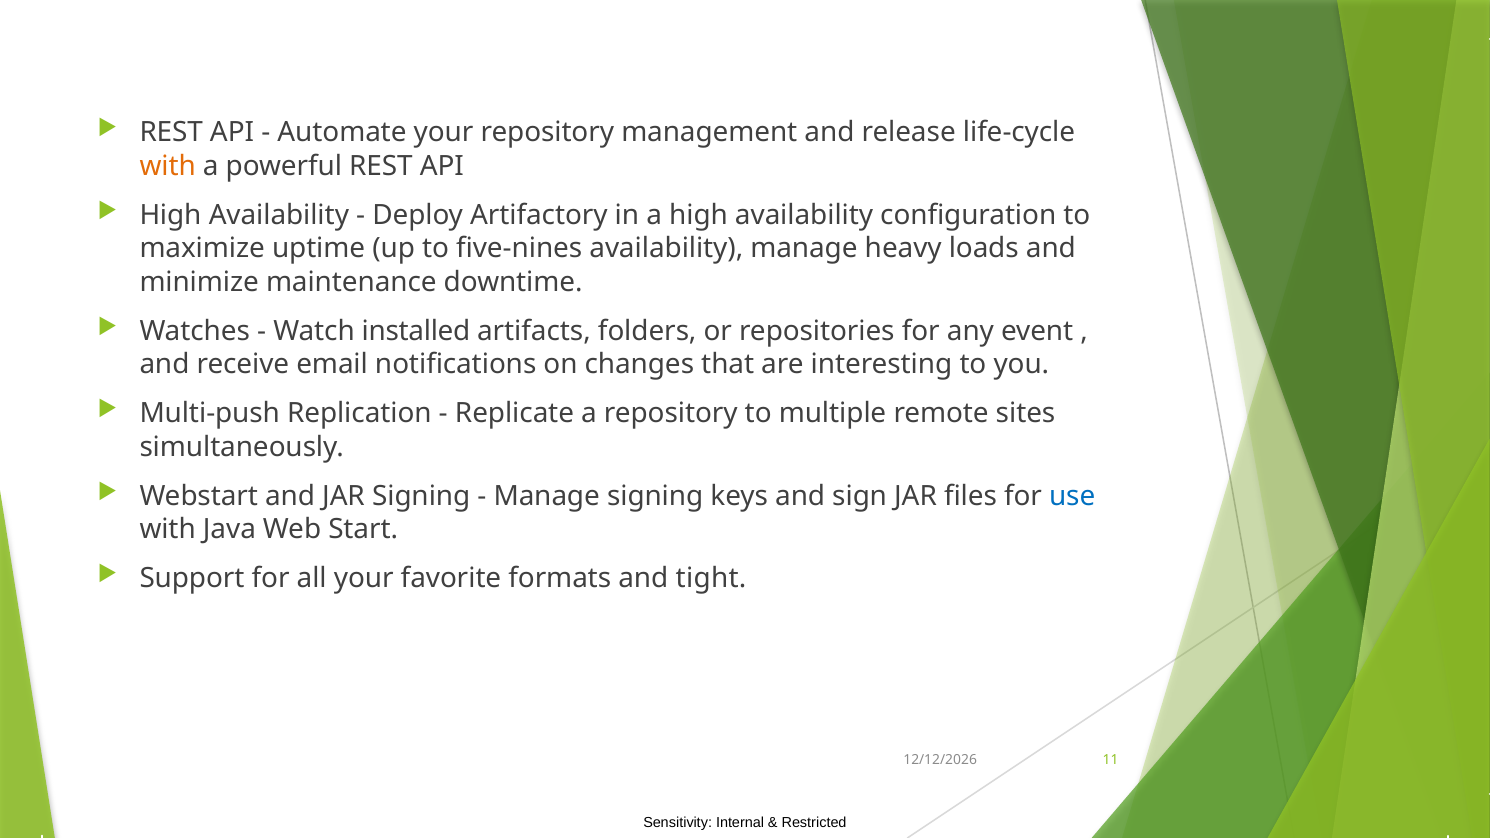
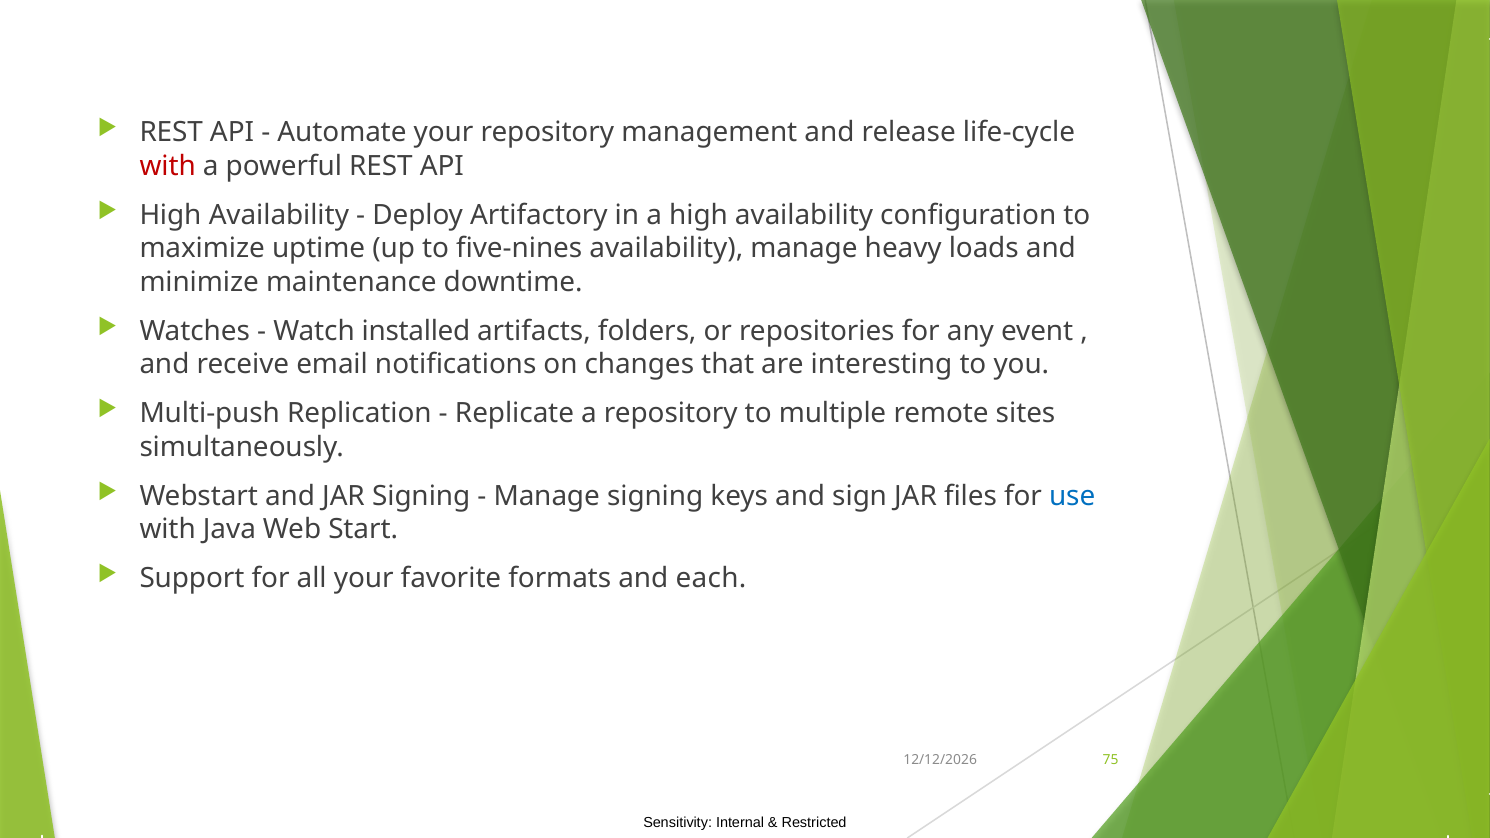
with at (168, 166) colour: orange -> red
tight: tight -> each
11: 11 -> 75
